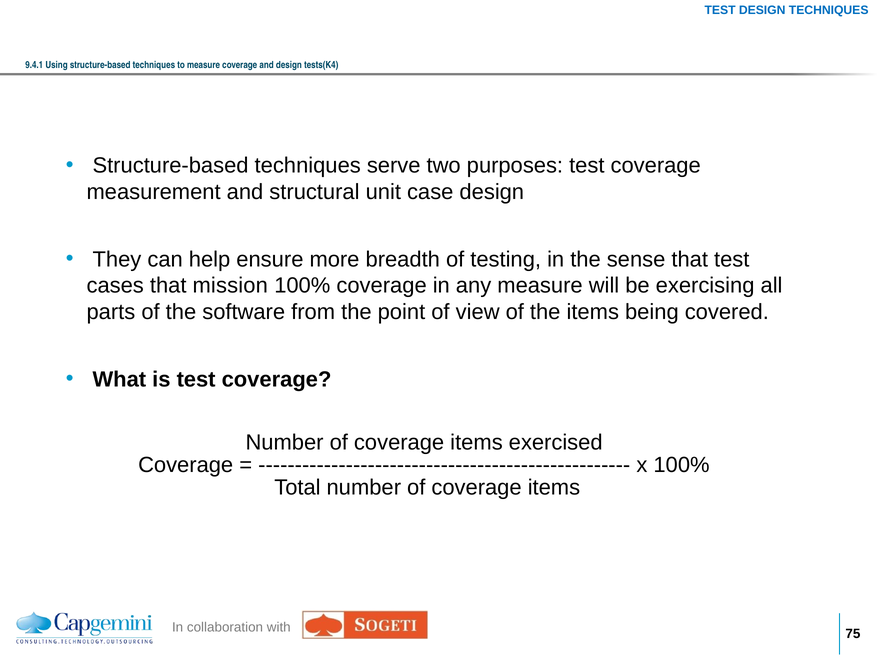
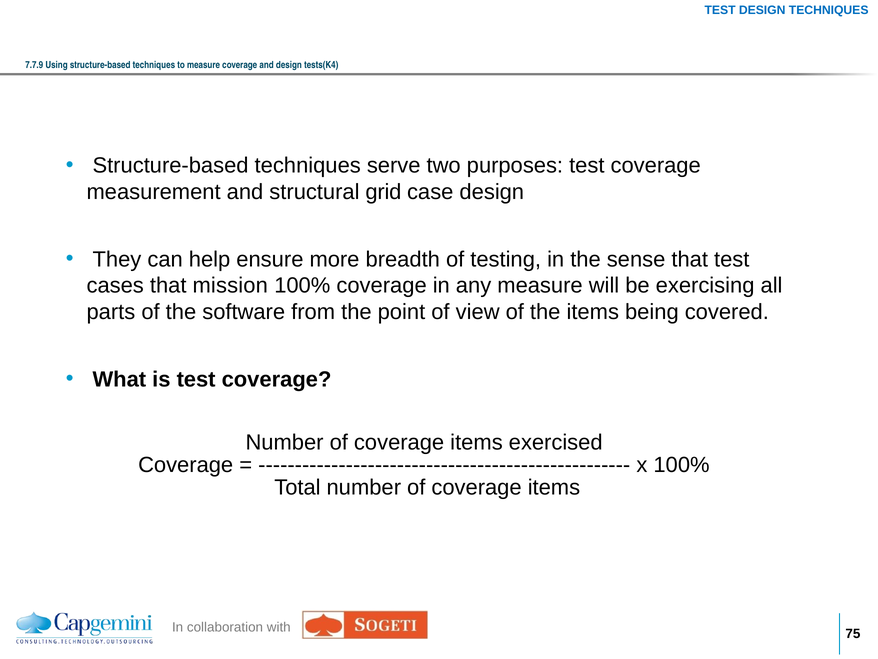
9.4.1: 9.4.1 -> 7.7.9
unit: unit -> grid
